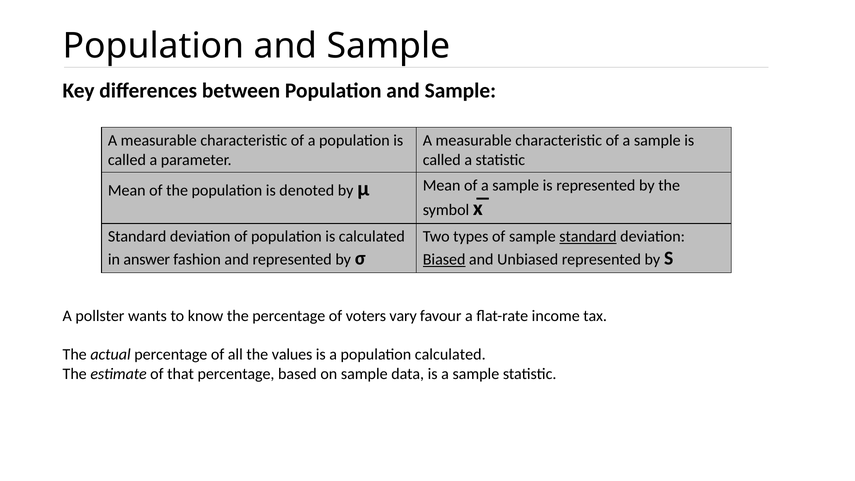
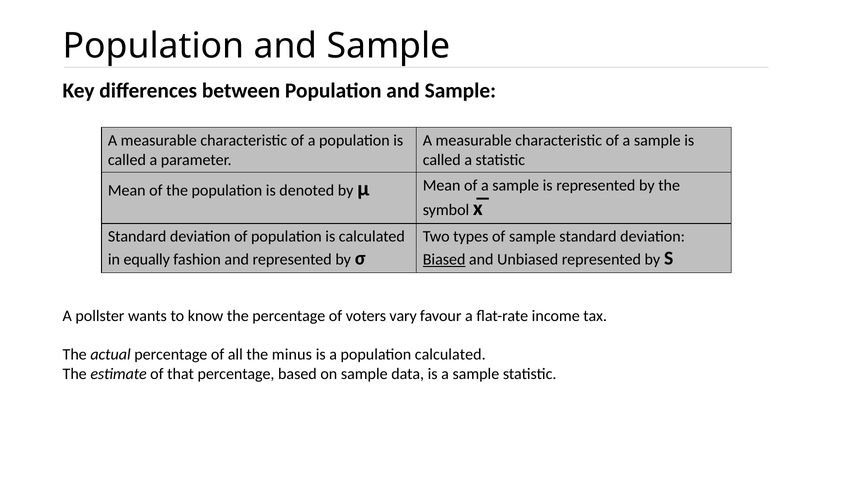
standard at (588, 237) underline: present -> none
answer: answer -> equally
values: values -> minus
